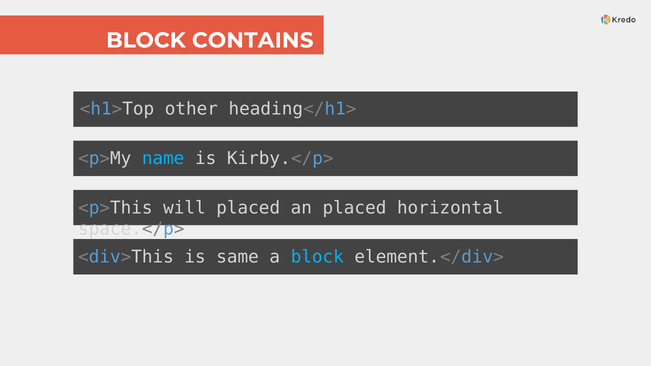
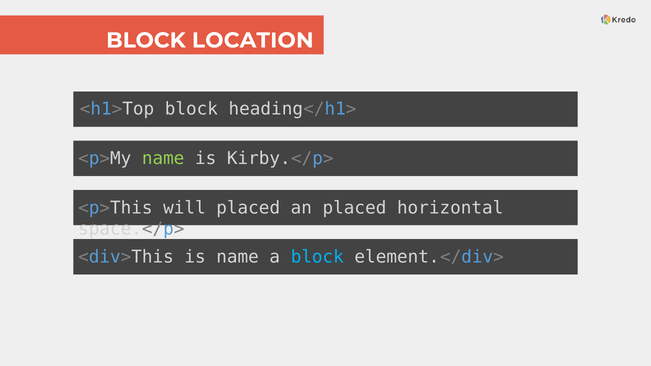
CONTAINS: CONTAINS -> LOCATION
<h1>Top other: other -> block
name at (163, 159) colour: light blue -> light green
is same: same -> name
